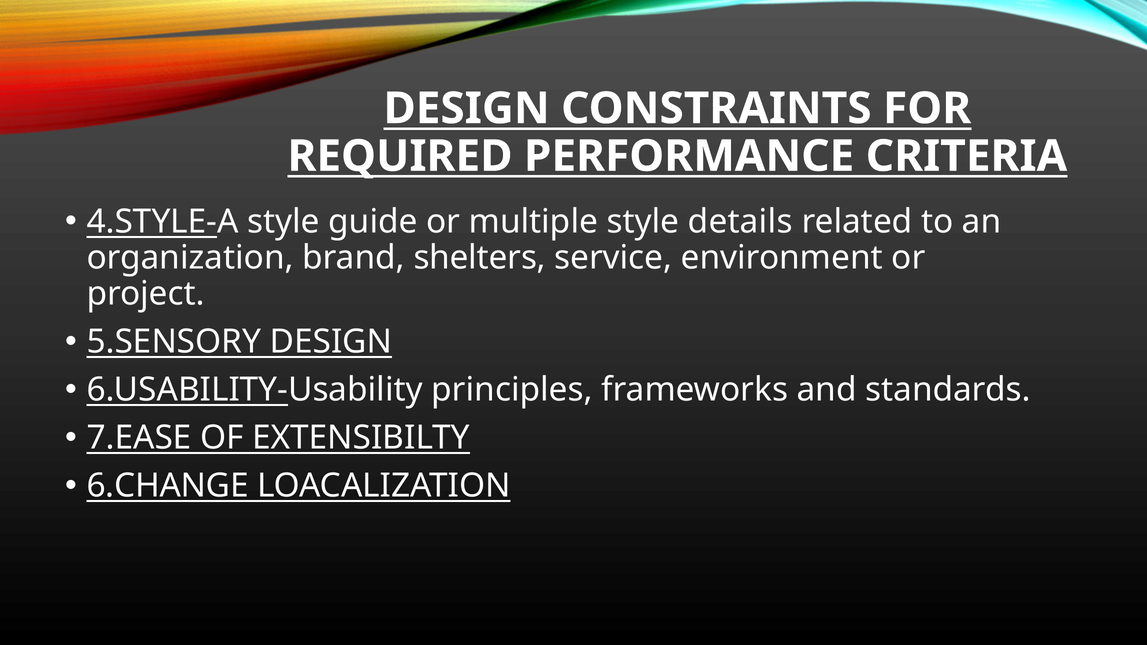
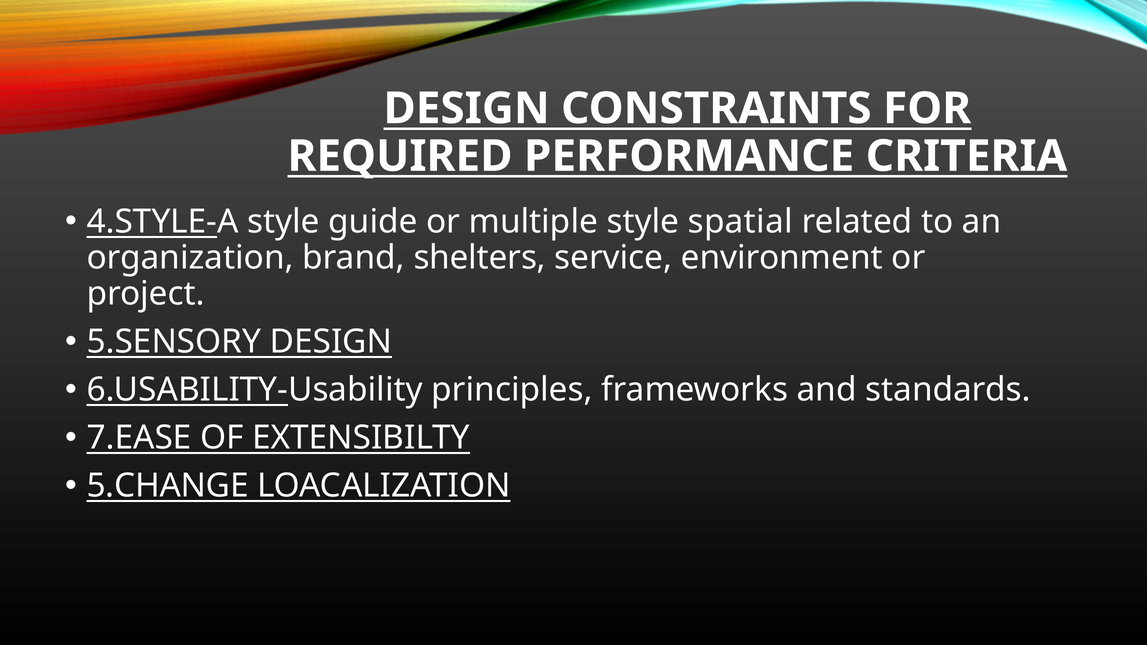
details: details -> spatial
6.CHANGE: 6.CHANGE -> 5.CHANGE
